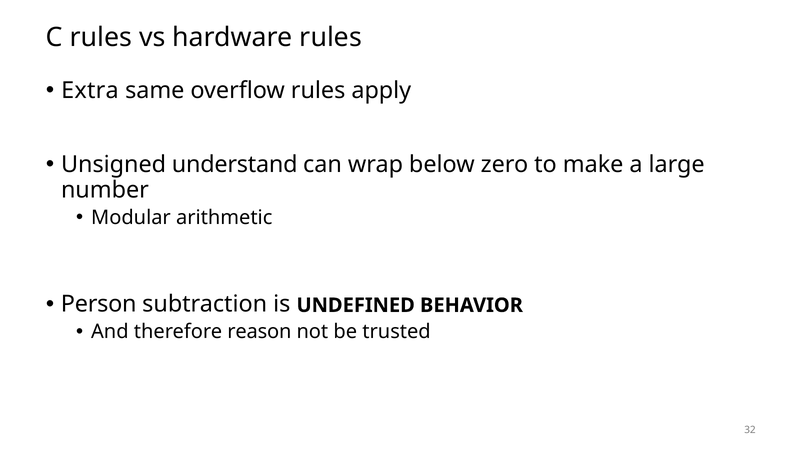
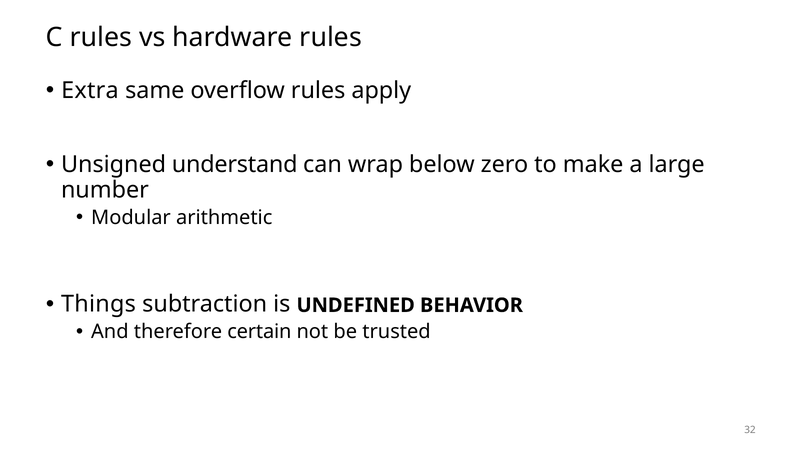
Person: Person -> Things
reason: reason -> certain
